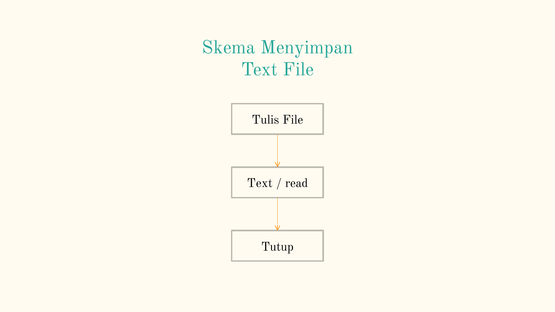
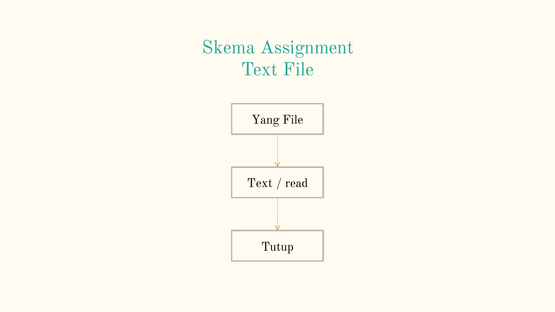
Menyimpan: Menyimpan -> Assignment
Tulis: Tulis -> Yang
